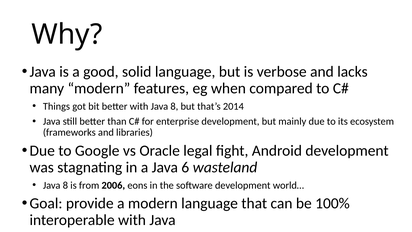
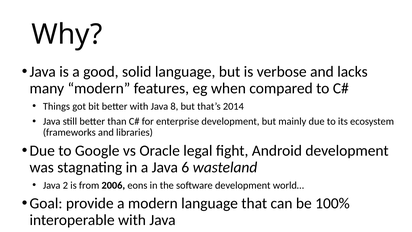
8 at (65, 185): 8 -> 2
